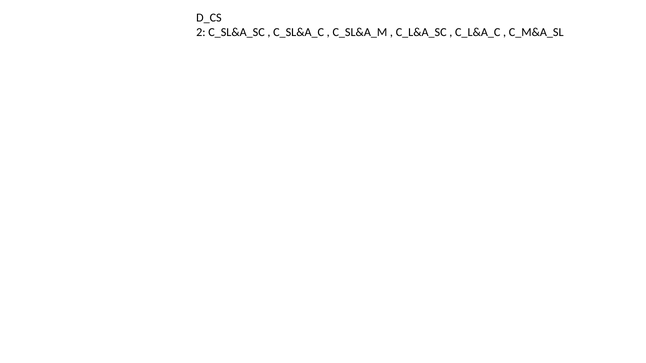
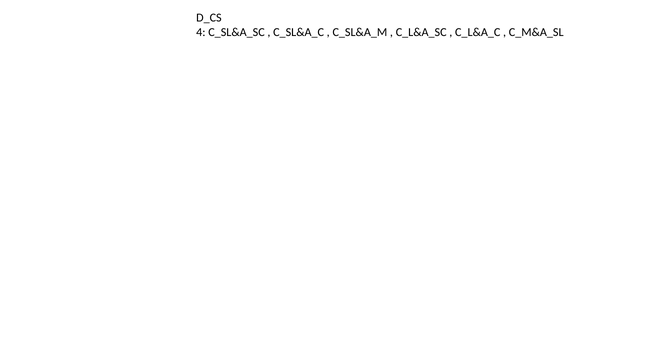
2: 2 -> 4
